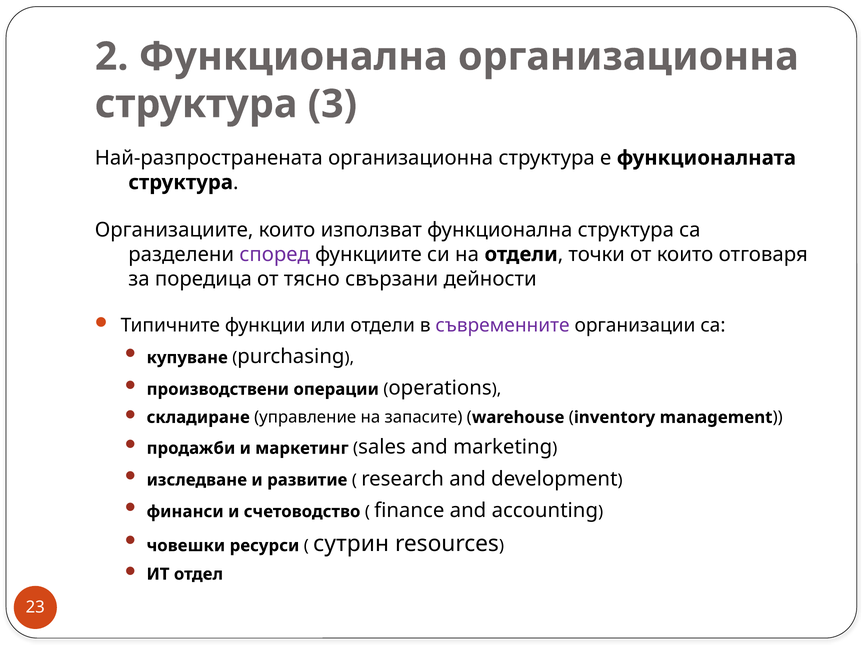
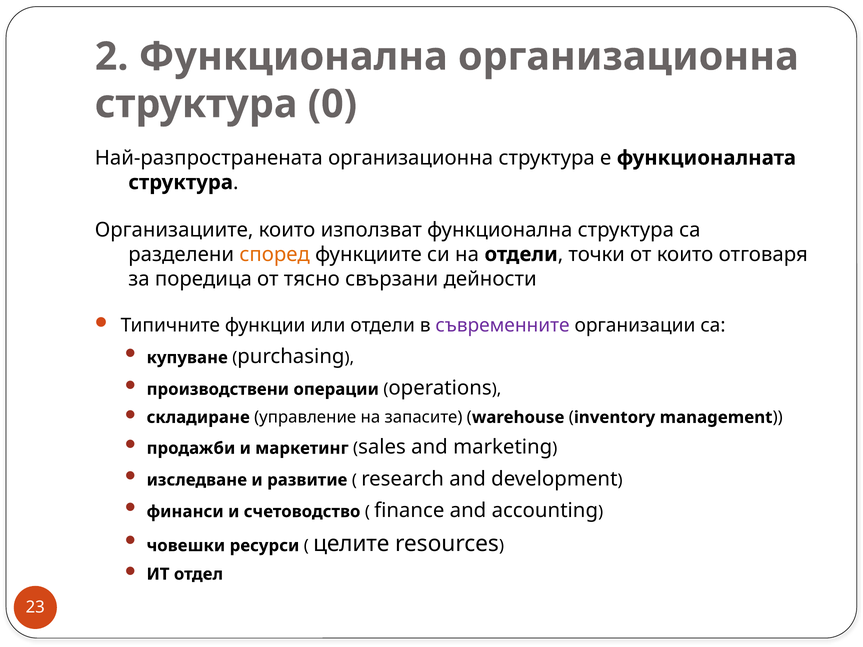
3: 3 -> 0
според colour: purple -> orange
сутрин: сутрин -> целите
